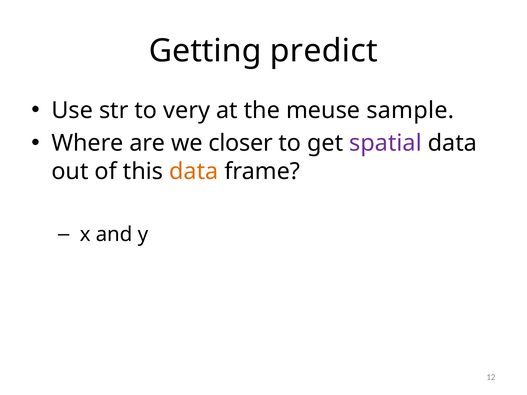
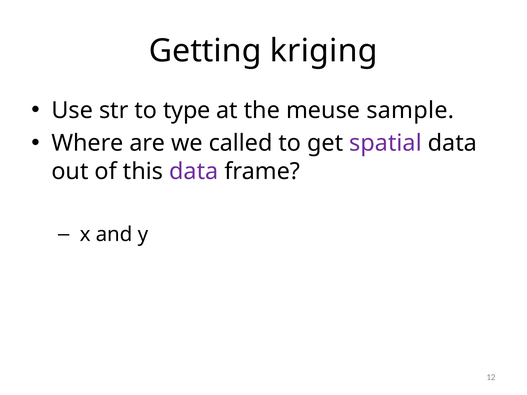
predict: predict -> kriging
very: very -> type
closer: closer -> called
data at (194, 171) colour: orange -> purple
